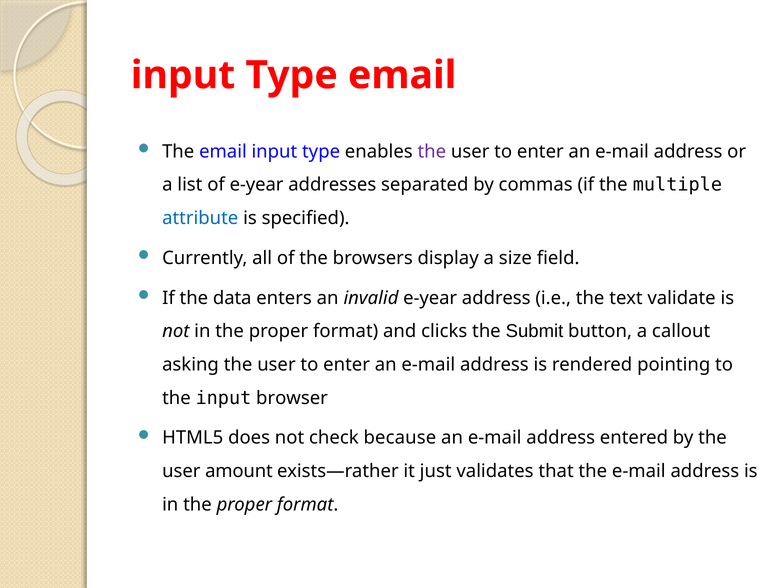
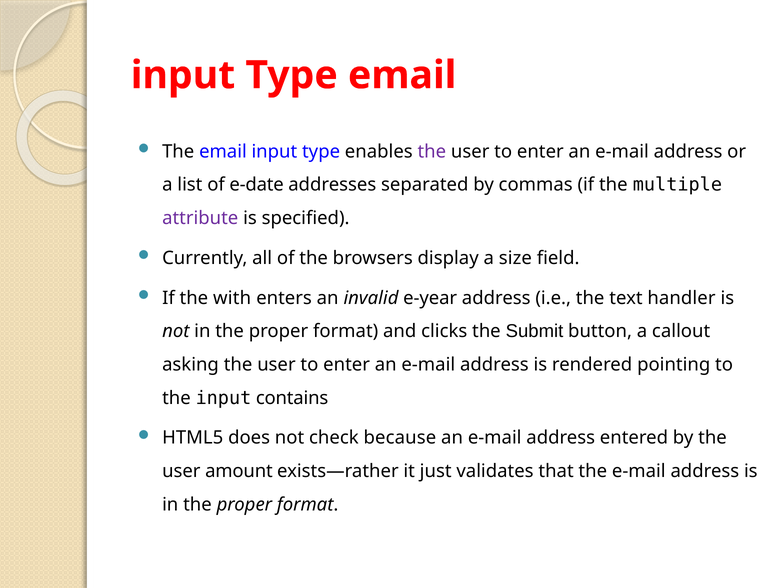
of e-year: e-year -> e-date
attribute colour: blue -> purple
data: data -> with
validate: validate -> handler
browser: browser -> contains
